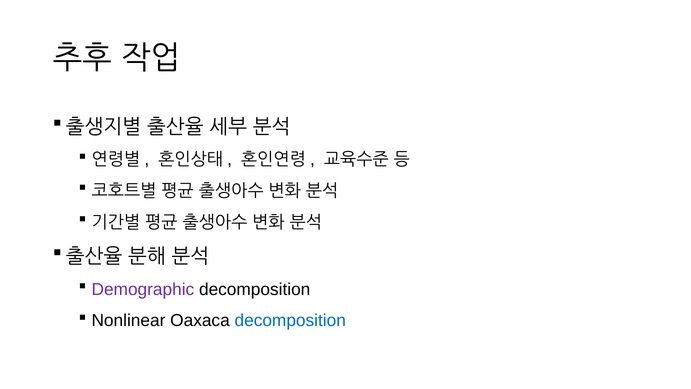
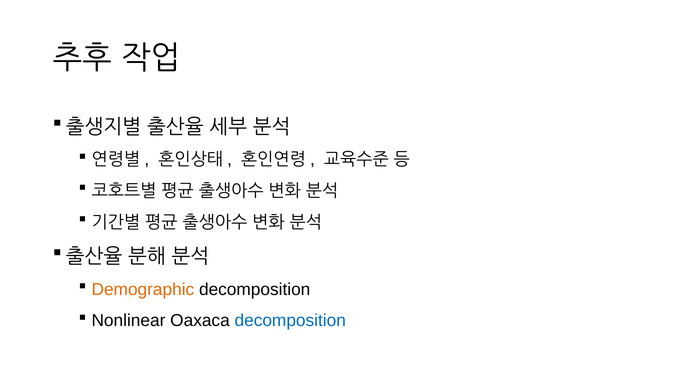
Demographic colour: purple -> orange
